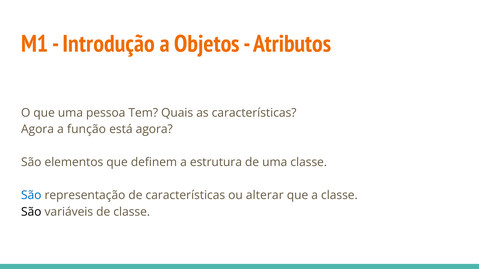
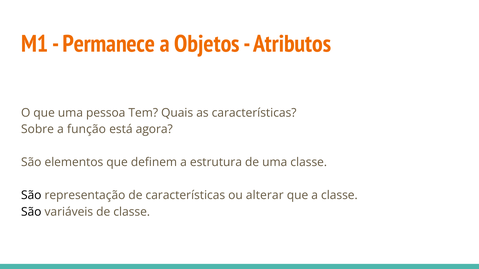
Introdução: Introdução -> Permanece
Agora at (38, 130): Agora -> Sobre
São at (31, 196) colour: blue -> black
